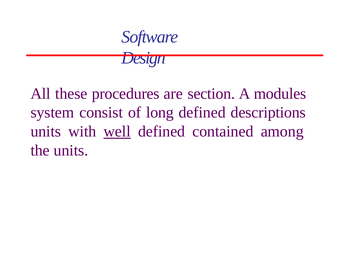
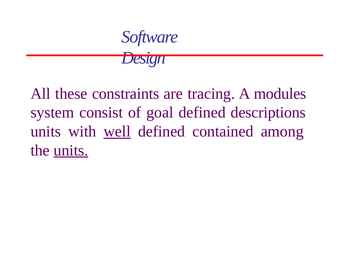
procedures: procedures -> constraints
section: section -> tracing
long: long -> goal
units at (71, 150) underline: none -> present
